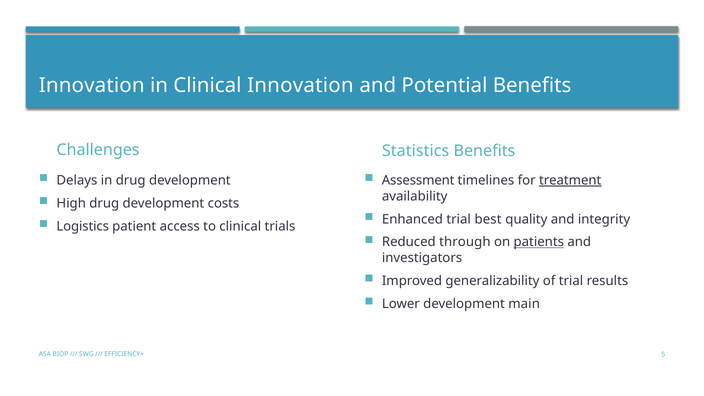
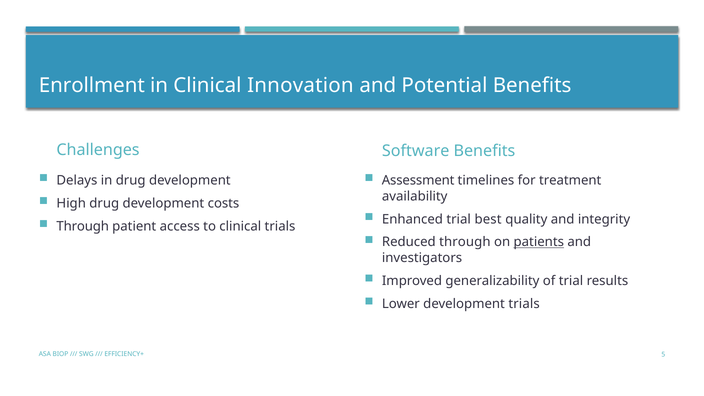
Innovation at (92, 86): Innovation -> Enrollment
Statistics: Statistics -> Software
treatment underline: present -> none
Logistics at (83, 226): Logistics -> Through
development main: main -> trials
